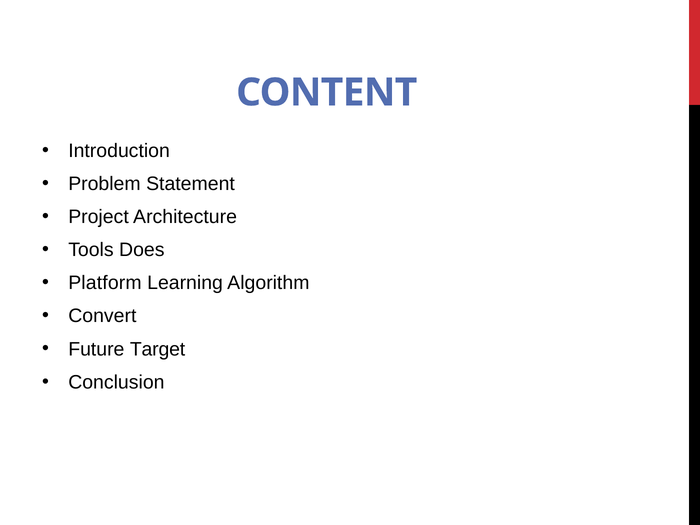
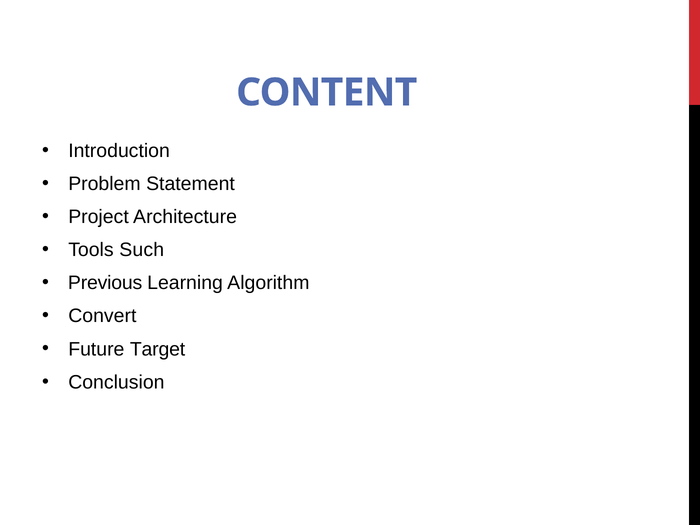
Does: Does -> Such
Platform: Platform -> Previous
